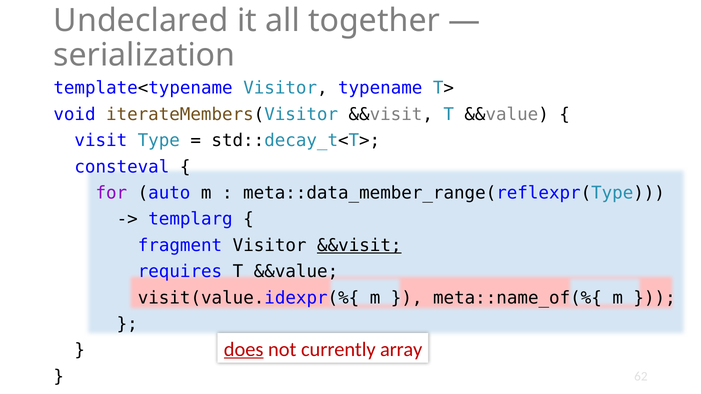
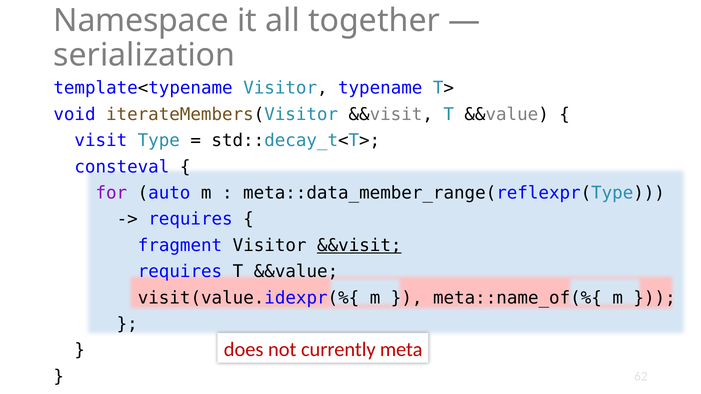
Undeclared: Undeclared -> Namespace
templarg at (190, 219): templarg -> requires
does underline: present -> none
array: array -> meta
